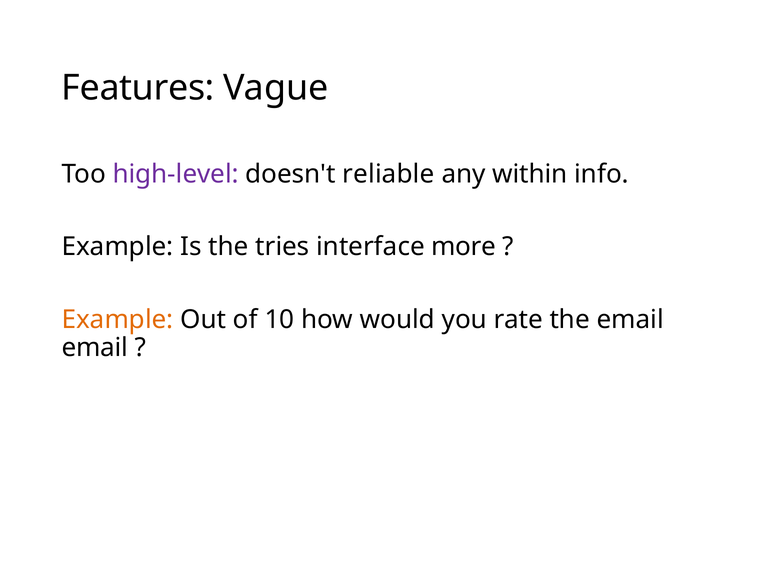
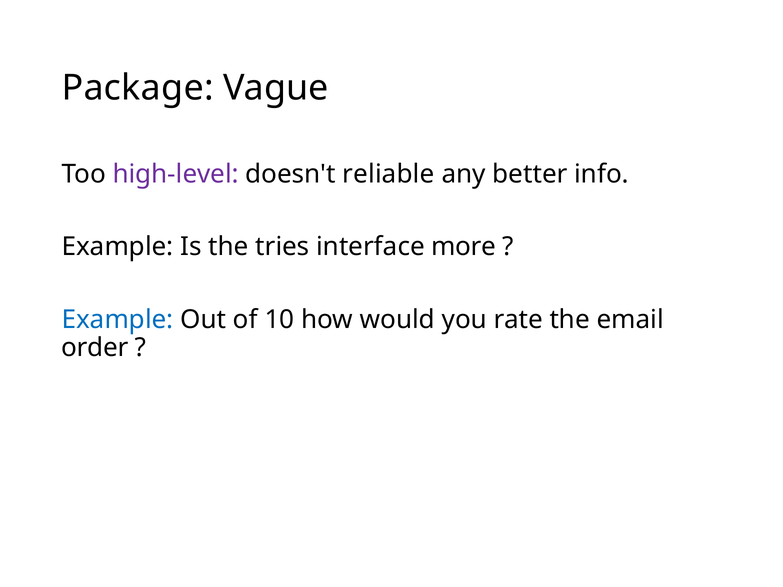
Features: Features -> Package
within: within -> better
Example at (118, 320) colour: orange -> blue
email at (95, 348): email -> order
